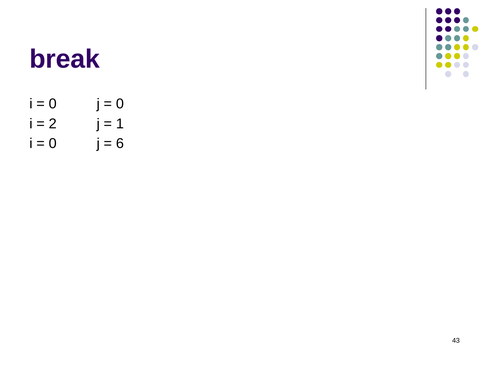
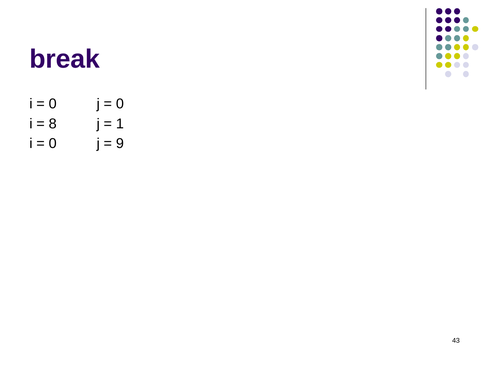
2: 2 -> 8
6: 6 -> 9
